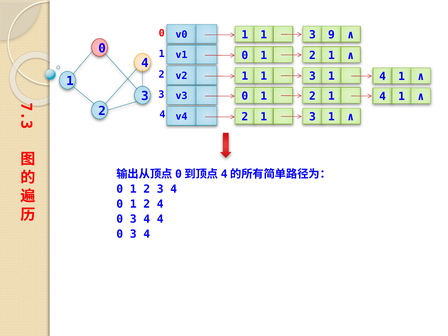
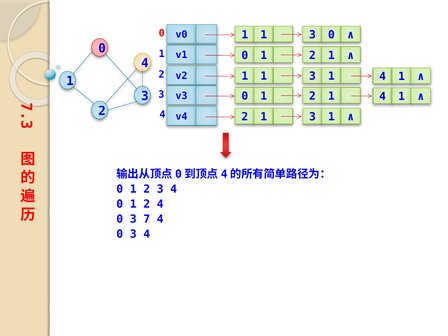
3 9: 9 -> 0
4 at (147, 219): 4 -> 7
